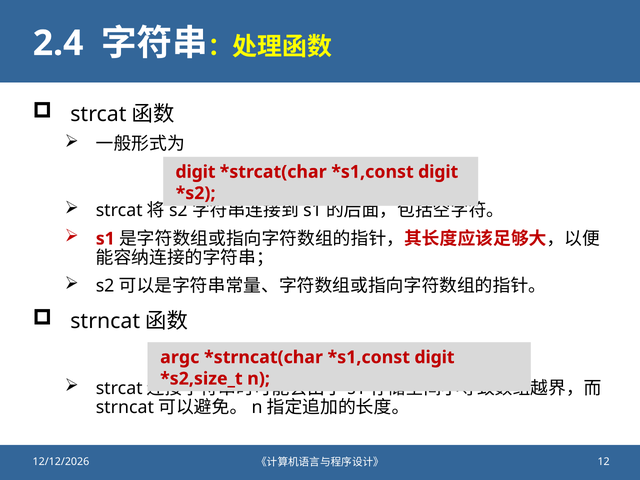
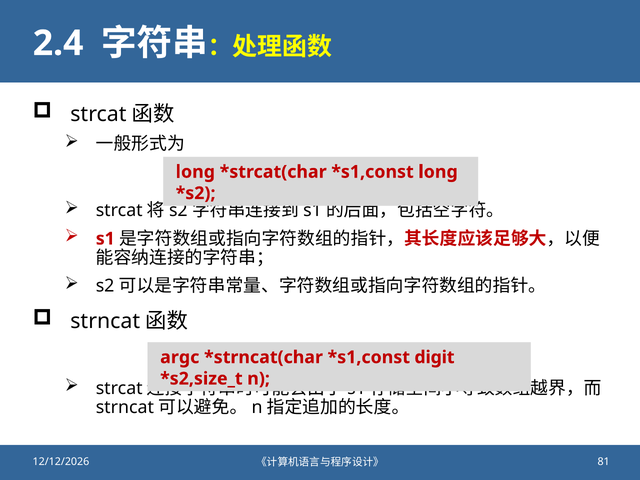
digit at (195, 172): digit -> long
digit at (438, 172): digit -> long
12: 12 -> 81
